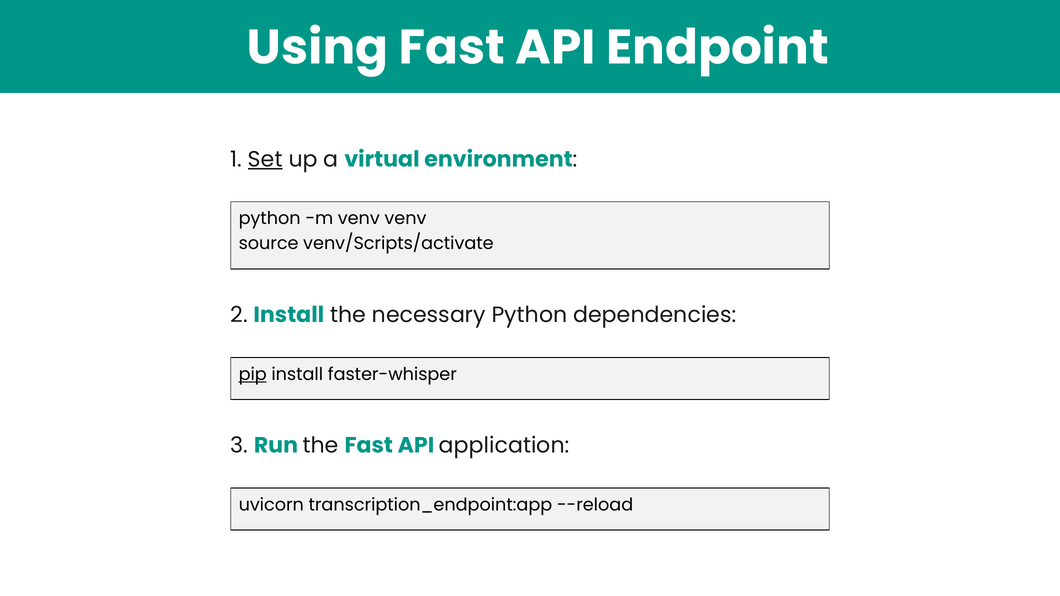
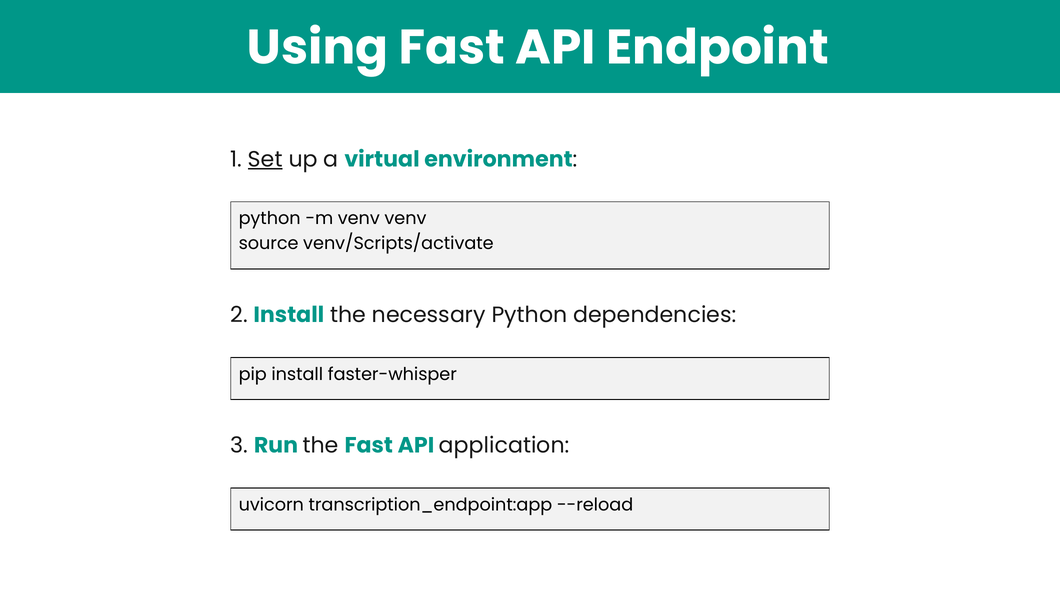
pip underline: present -> none
